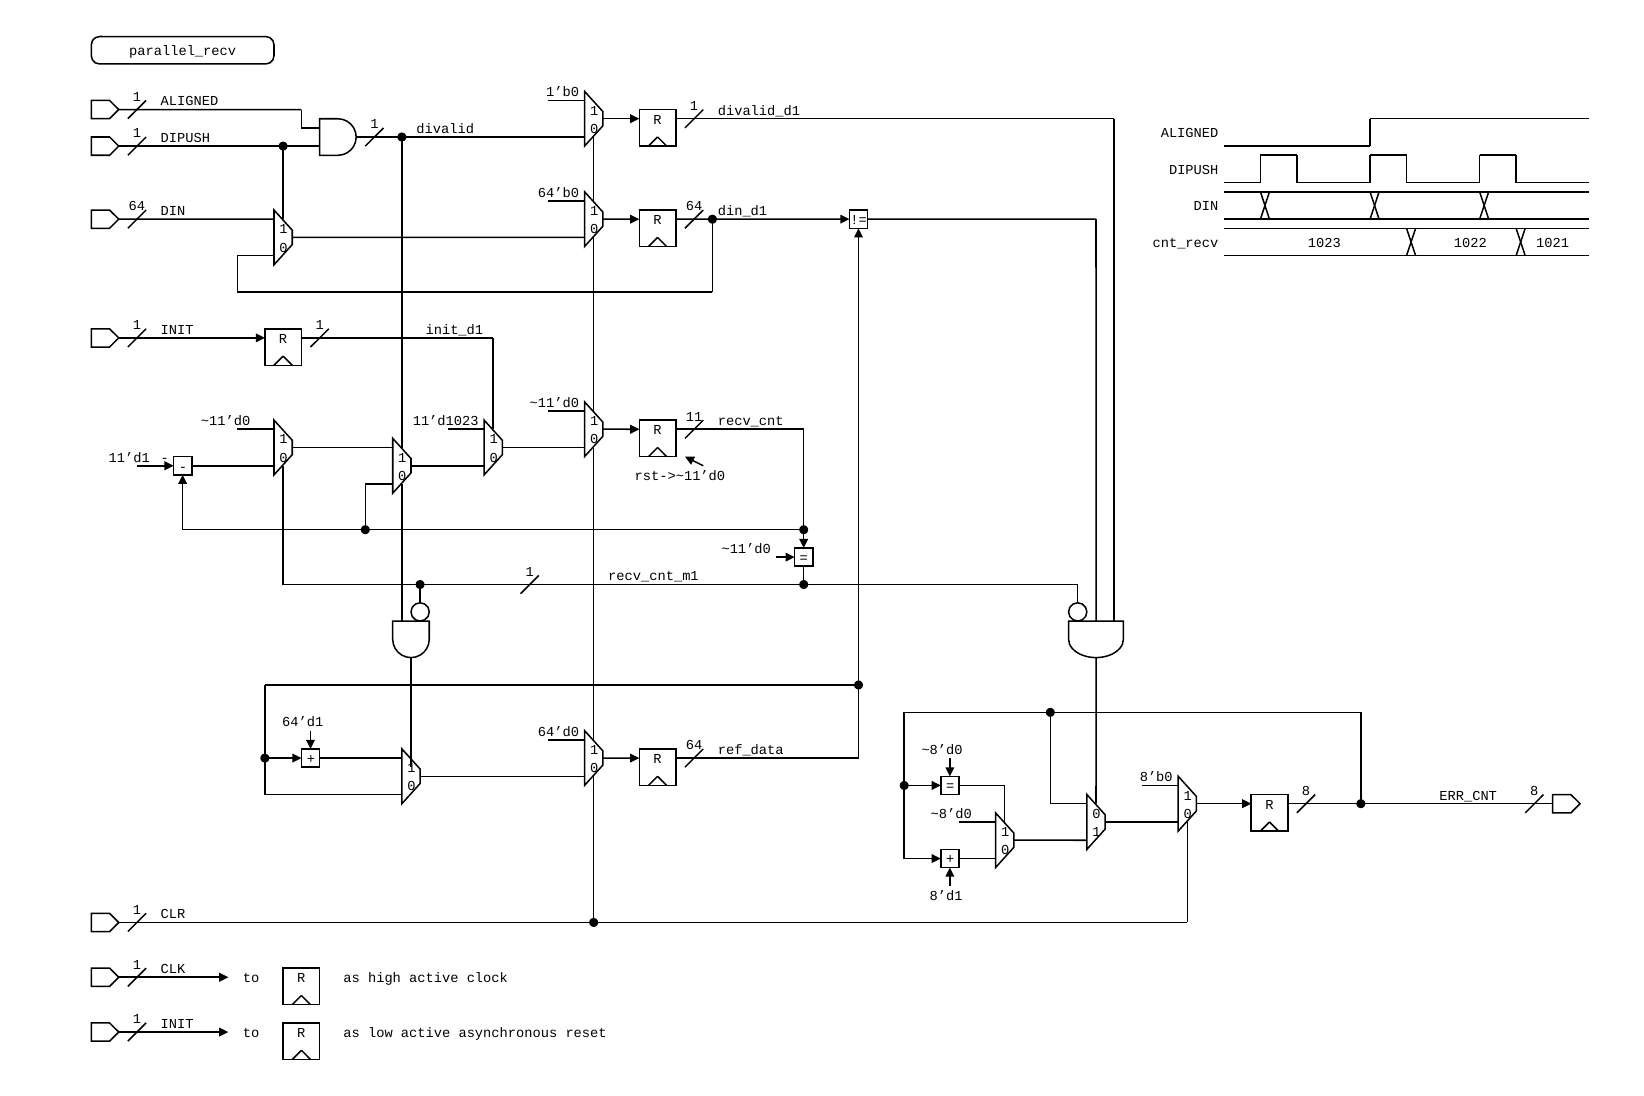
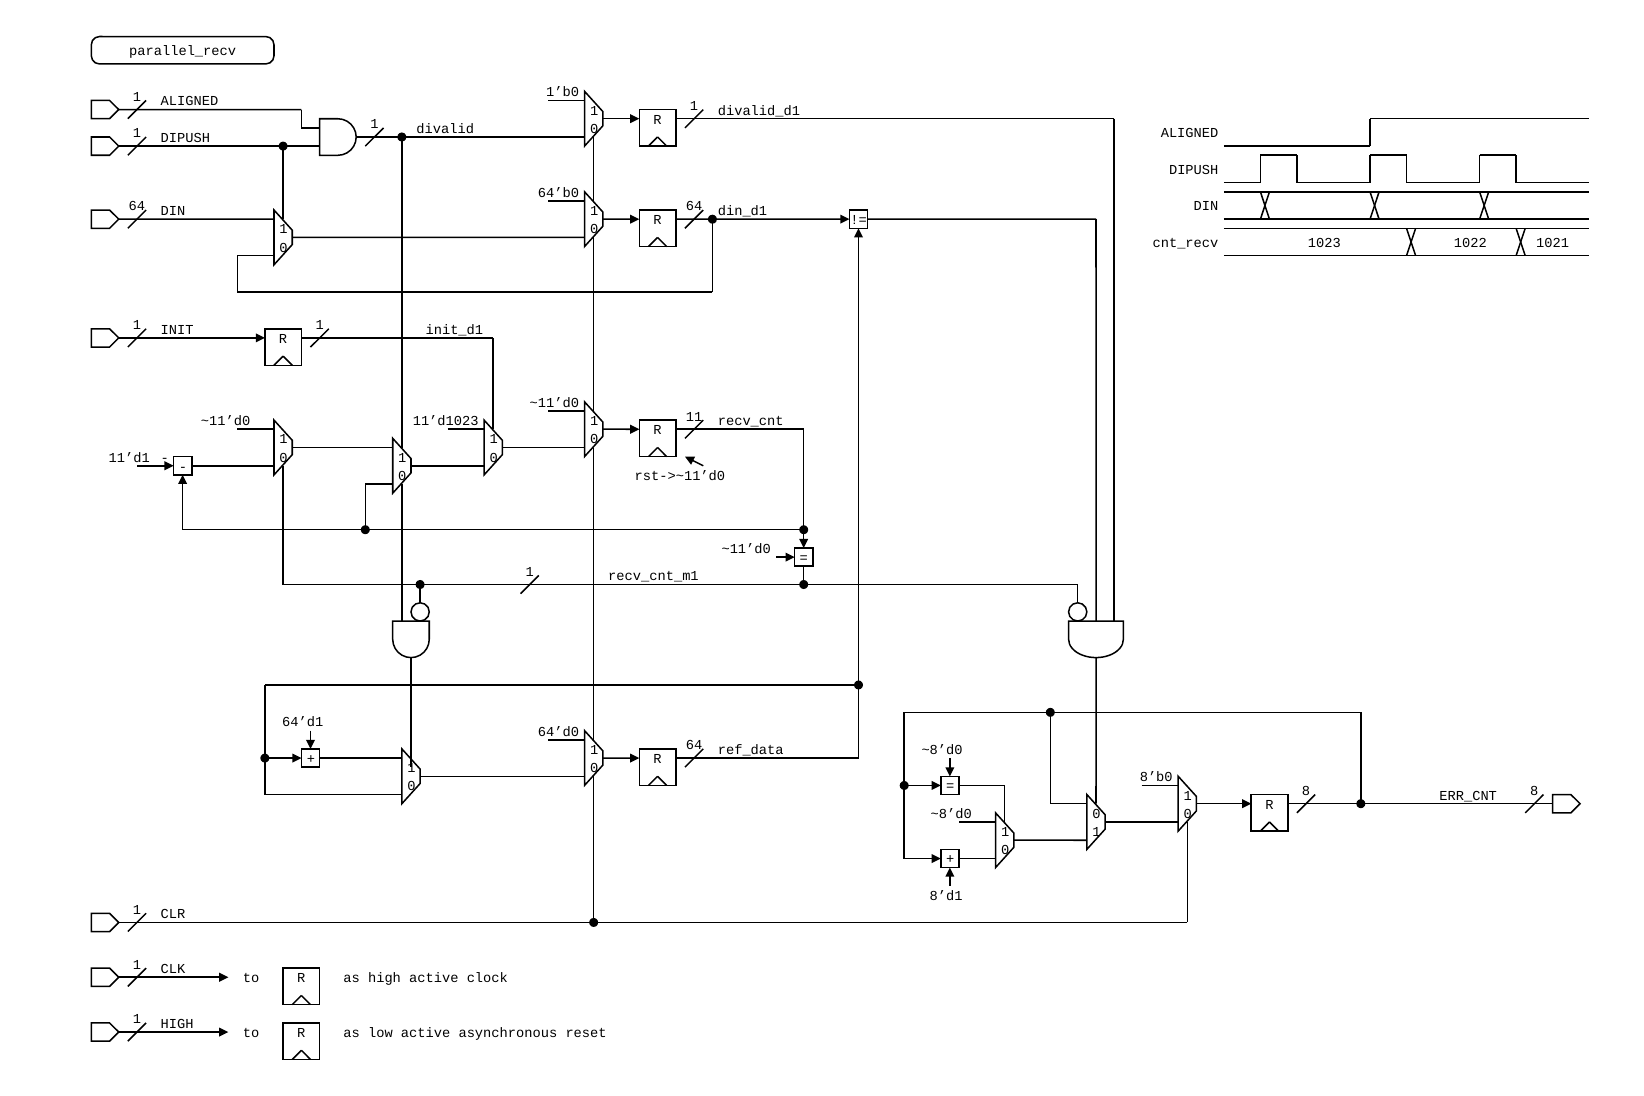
INIT at (177, 1024): INIT -> HIGH
